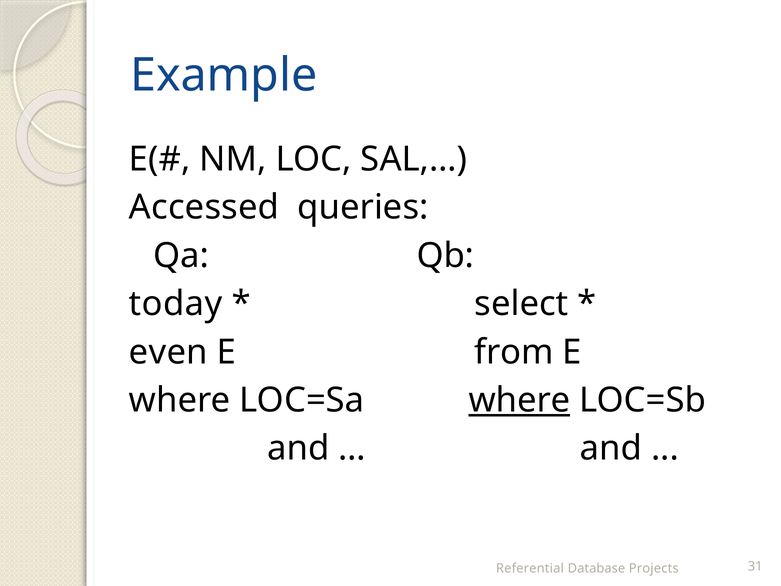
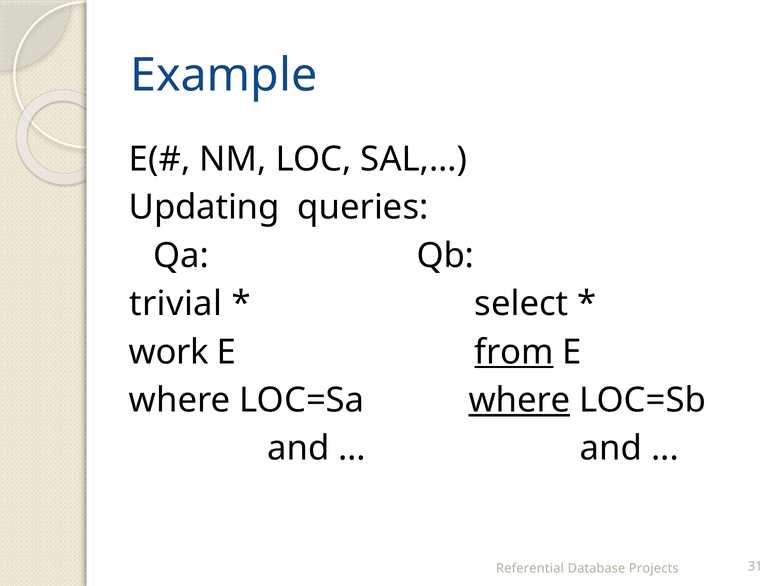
Accessed: Accessed -> Updating
today: today -> trivial
even: even -> work
from underline: none -> present
